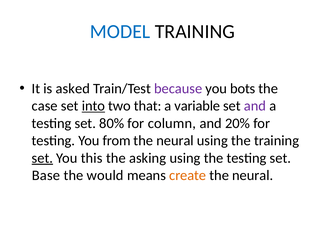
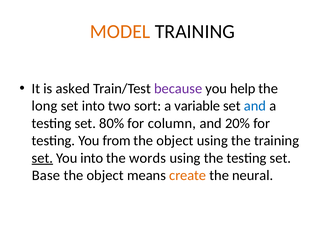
MODEL colour: blue -> orange
bots: bots -> help
case: case -> long
into at (93, 106) underline: present -> none
that: that -> sort
and at (255, 106) colour: purple -> blue
neural at (175, 140): neural -> object
You this: this -> into
asking: asking -> words
would at (105, 175): would -> object
